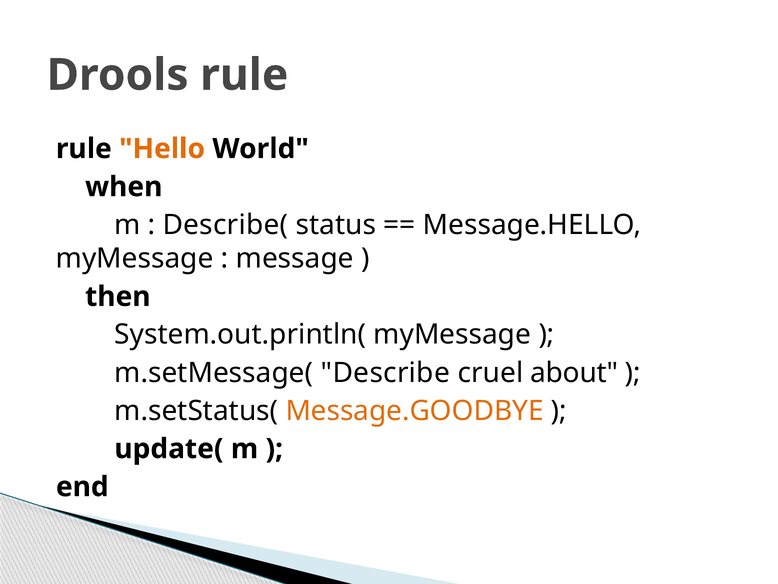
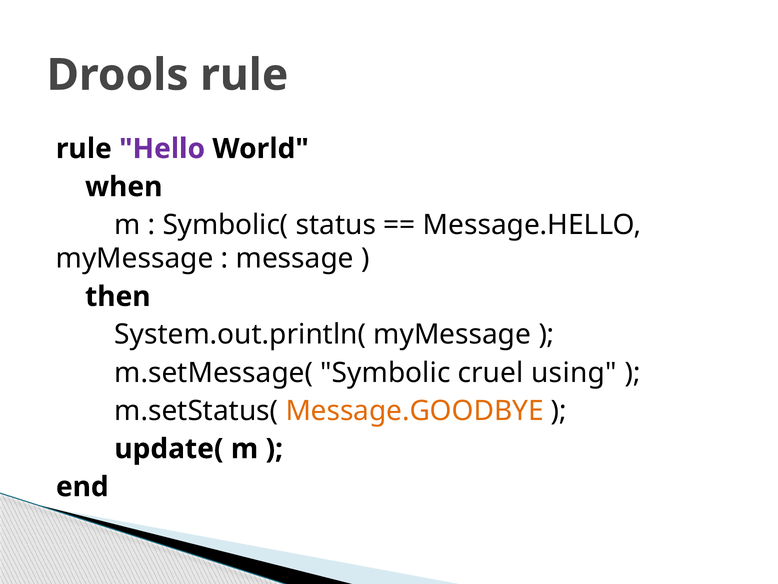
Hello colour: orange -> purple
Describe(: Describe( -> Symbolic(
Describe: Describe -> Symbolic
about: about -> using
